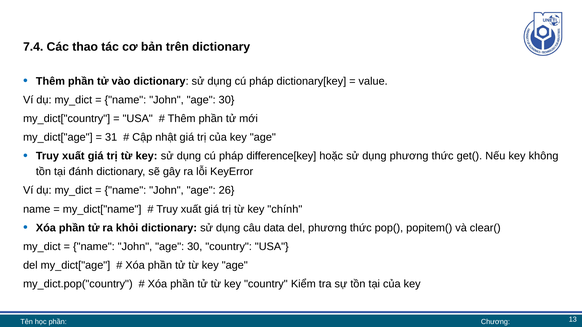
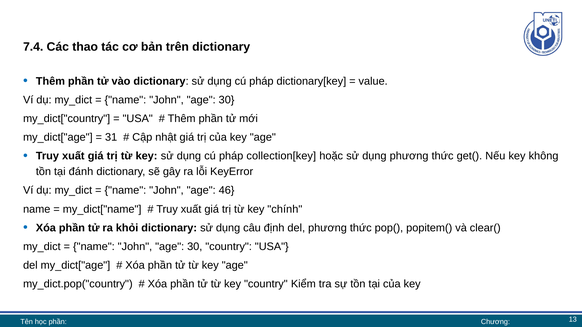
difference[key: difference[key -> collection[key
26: 26 -> 46
data: data -> định
